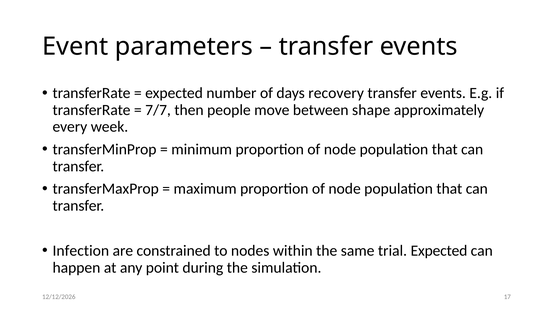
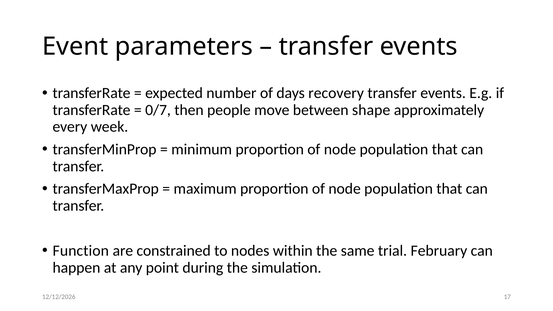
7/7: 7/7 -> 0/7
Infection: Infection -> Function
trial Expected: Expected -> February
